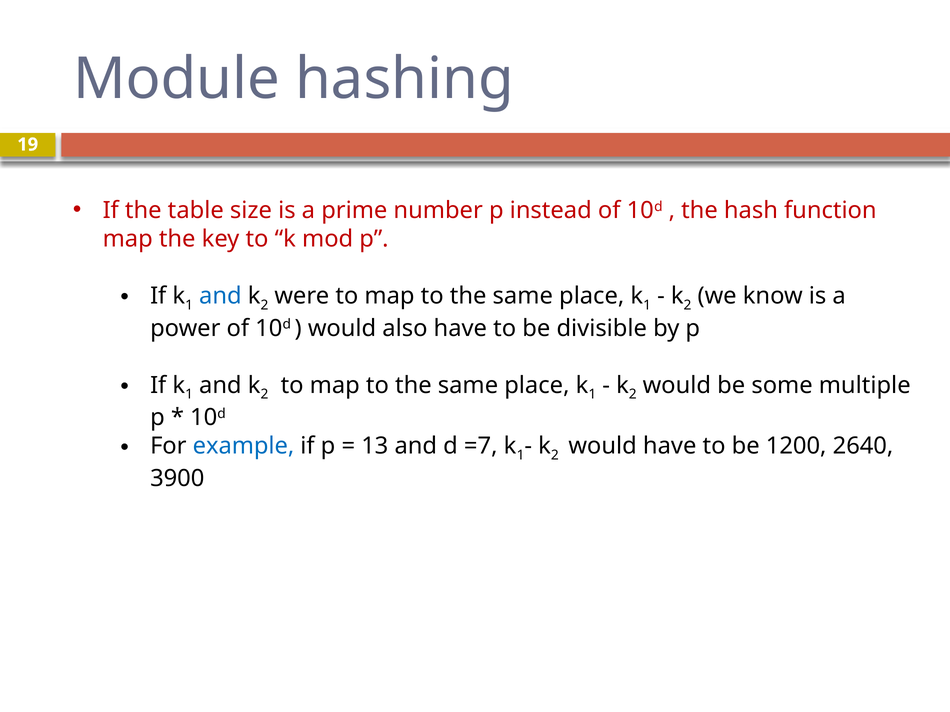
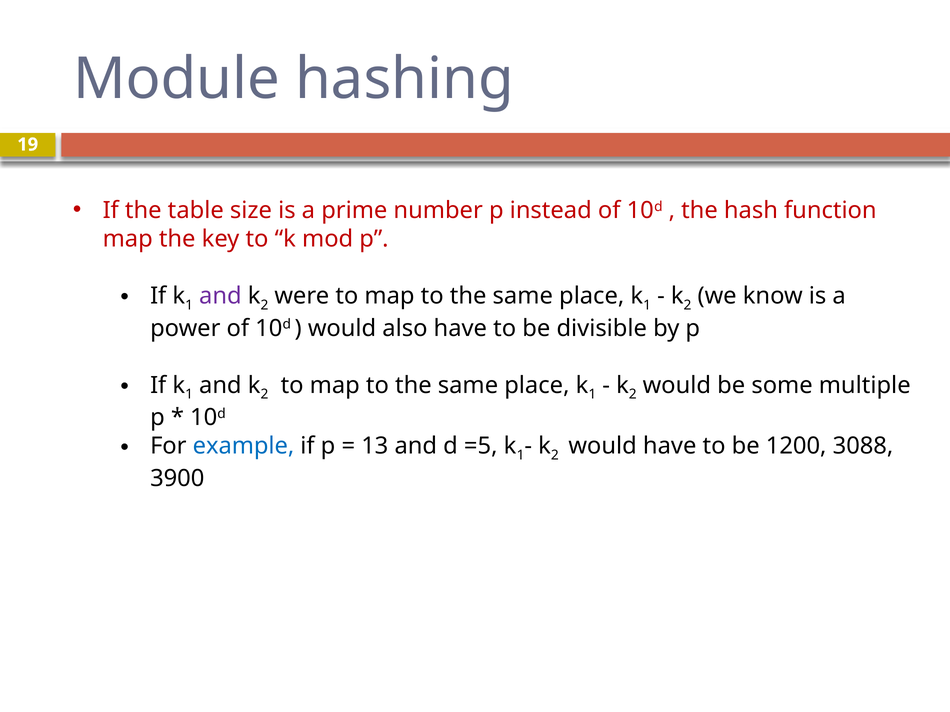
and at (220, 296) colour: blue -> purple
=7: =7 -> =5
2640: 2640 -> 3088
